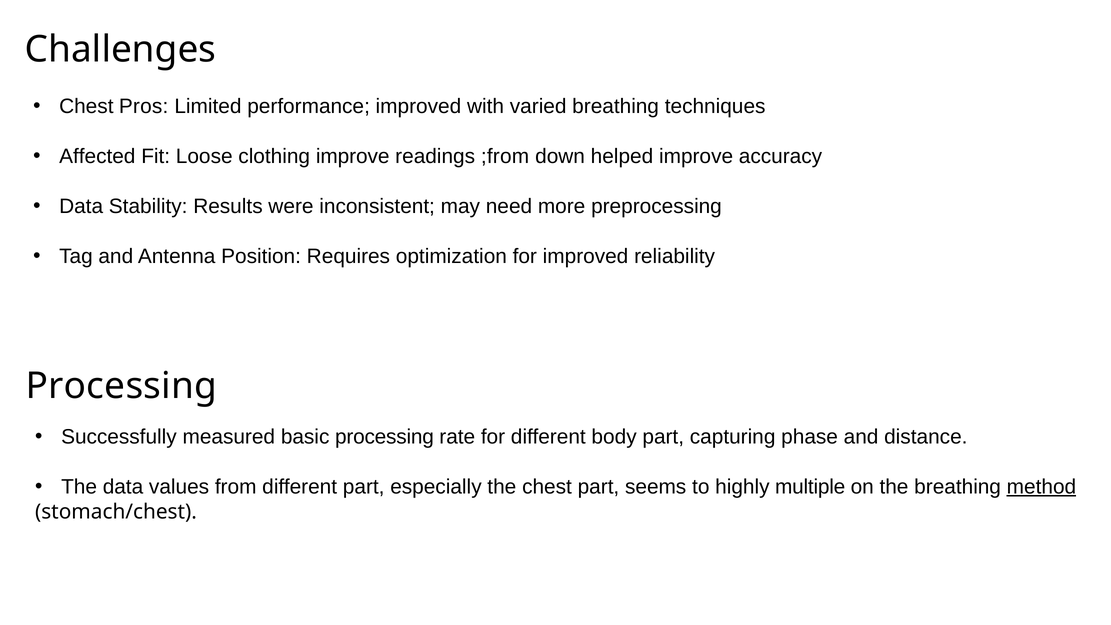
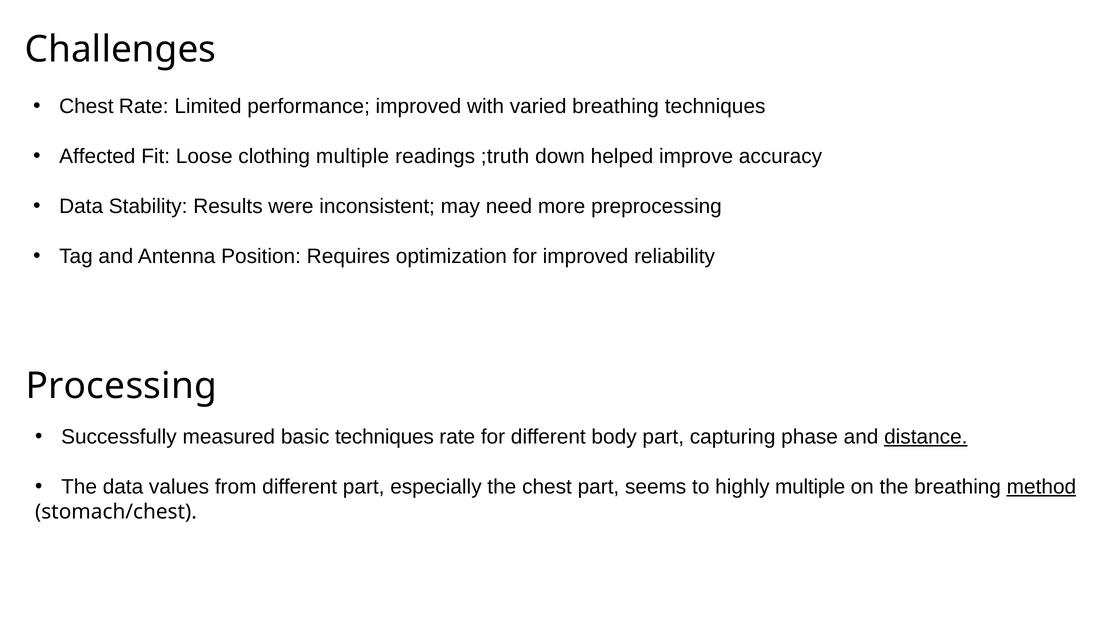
Chest Pros: Pros -> Rate
clothing improve: improve -> multiple
;from: ;from -> ;truth
basic processing: processing -> techniques
distance underline: none -> present
